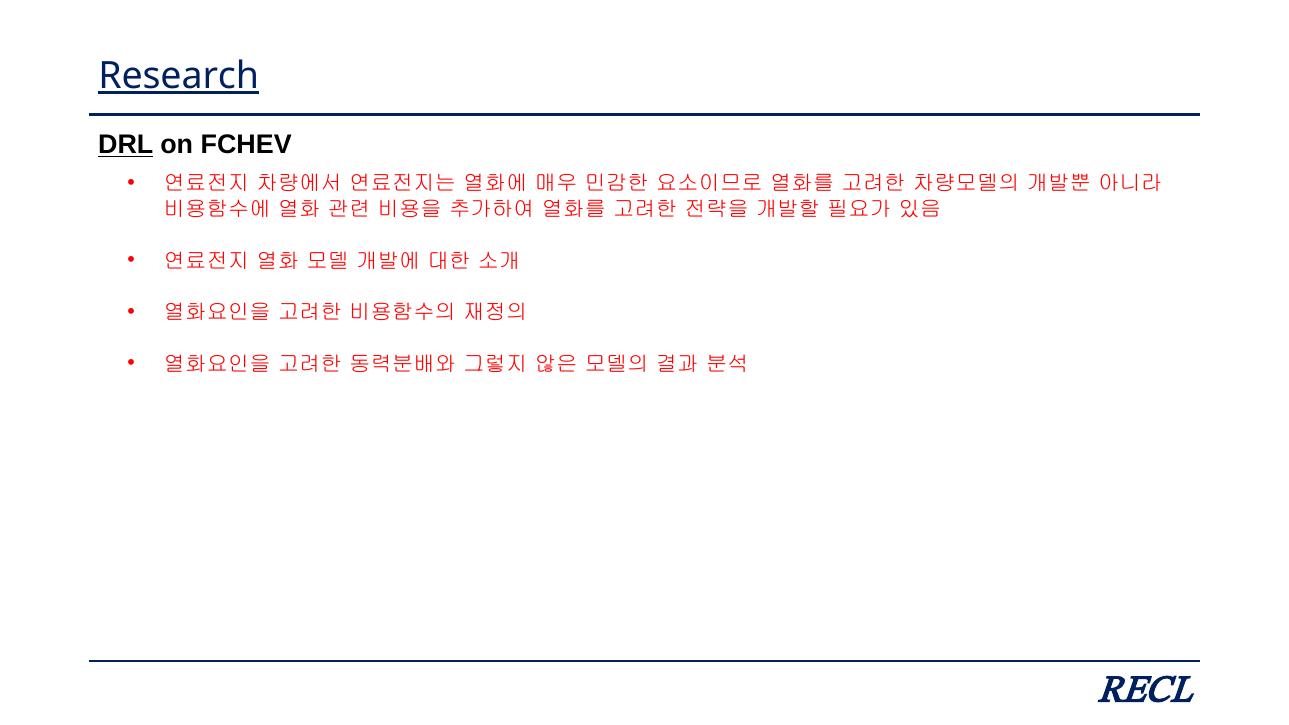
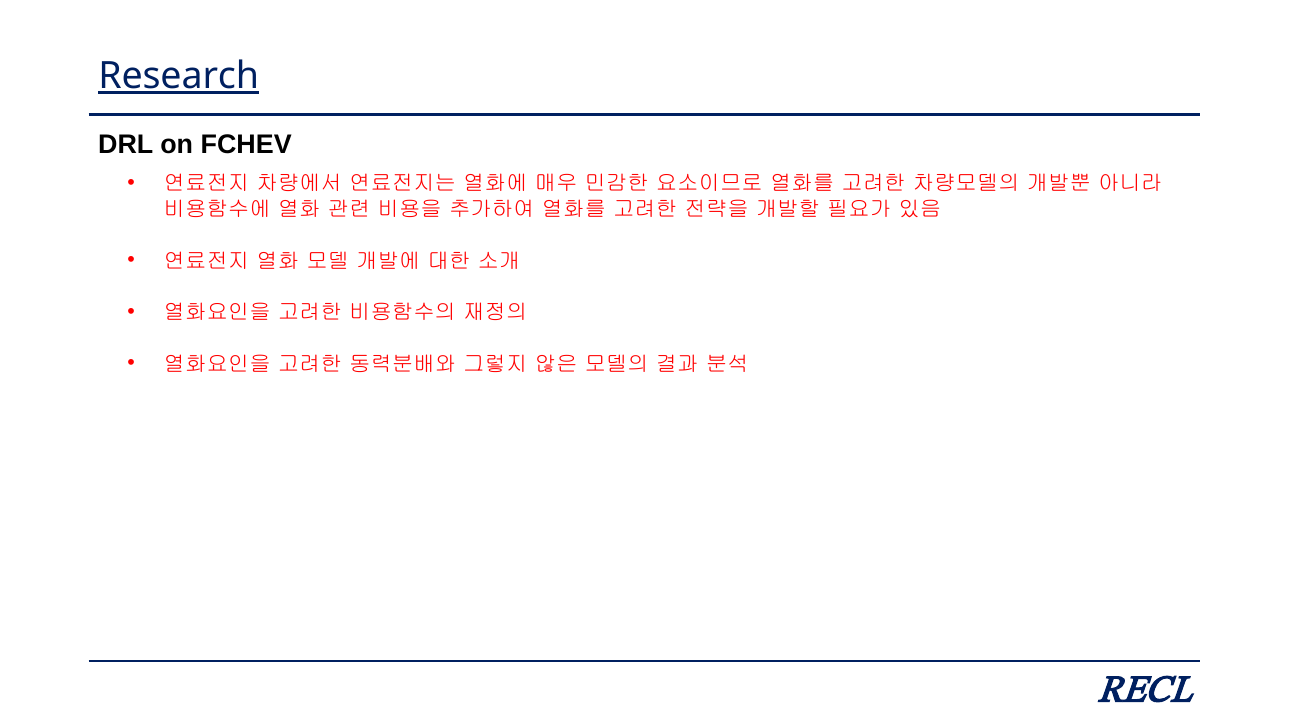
DRL underline: present -> none
